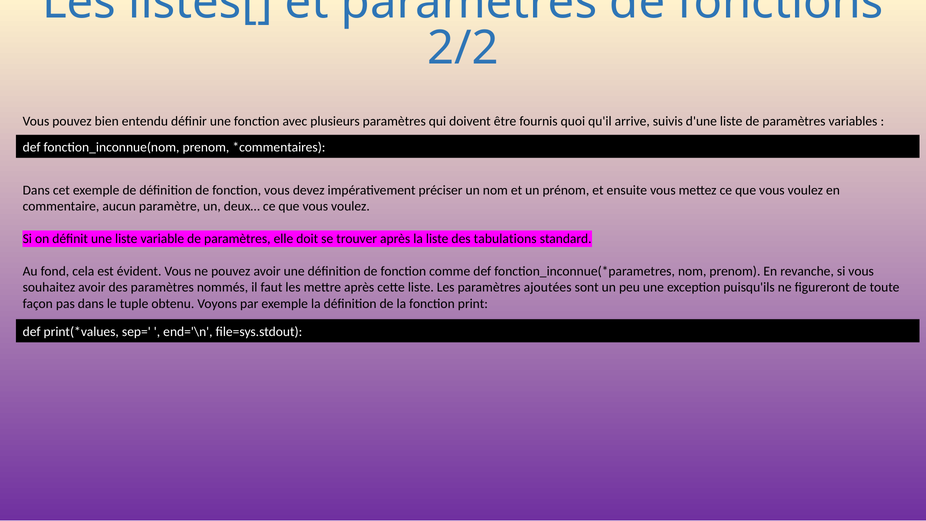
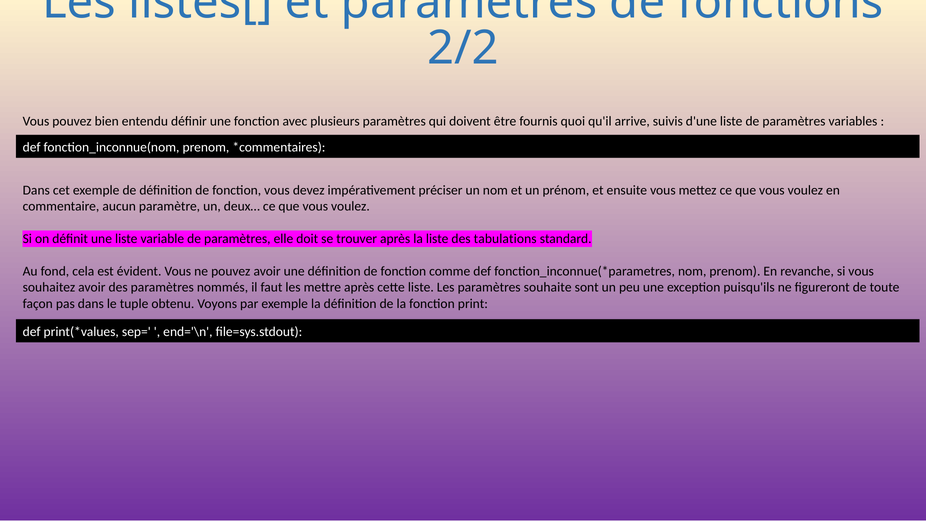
ajoutées: ajoutées -> souhaite
